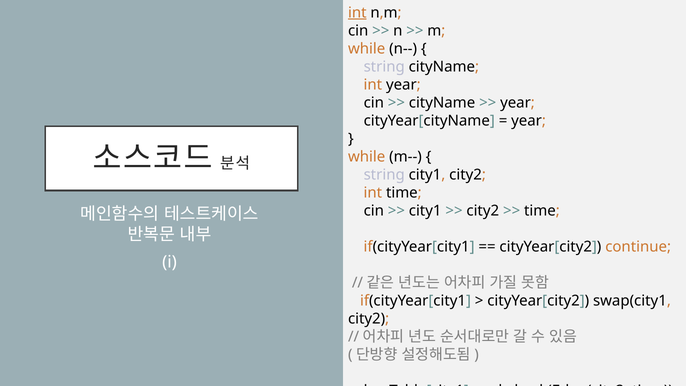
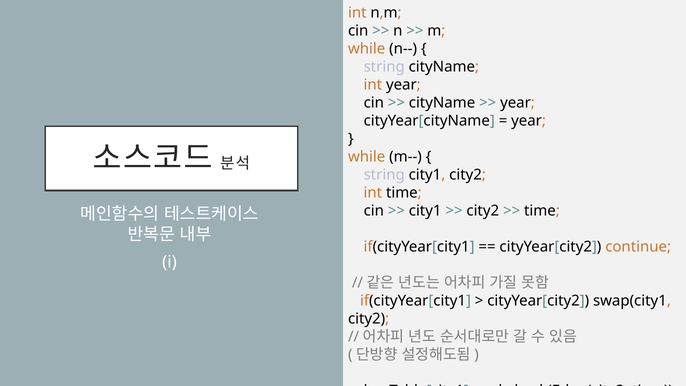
int at (357, 13) underline: present -> none
